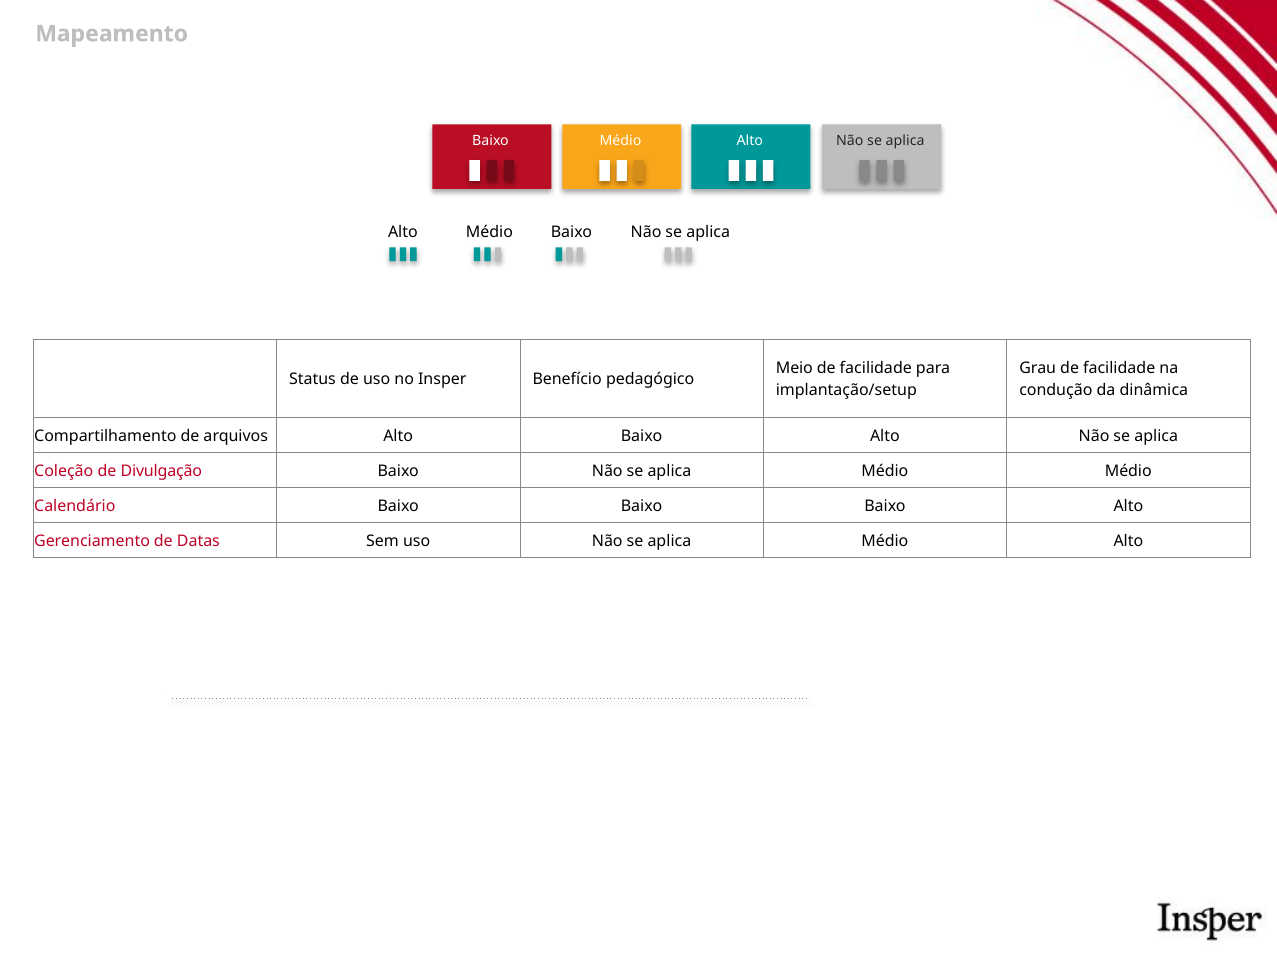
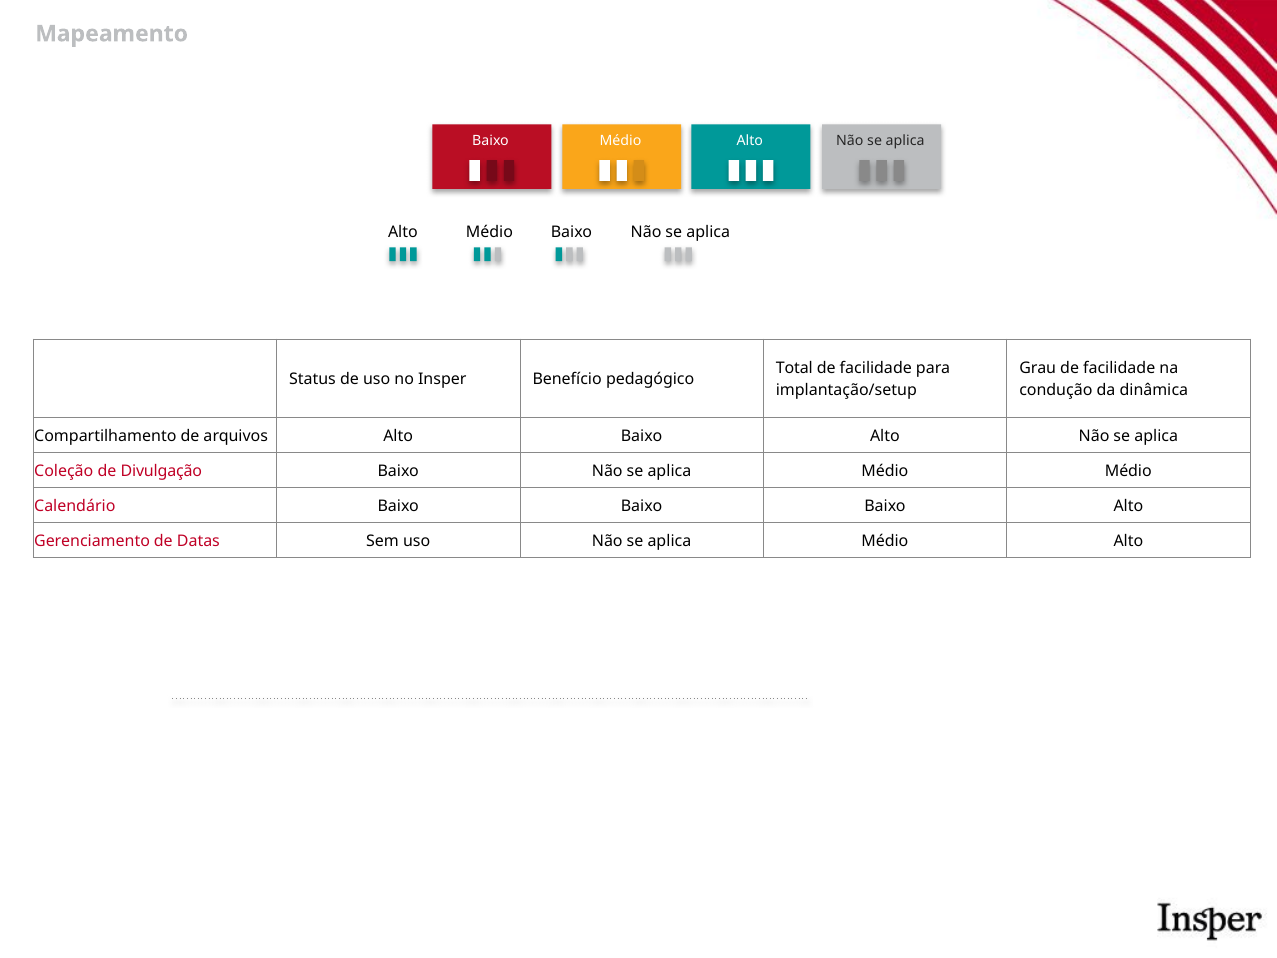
Meio: Meio -> Total
